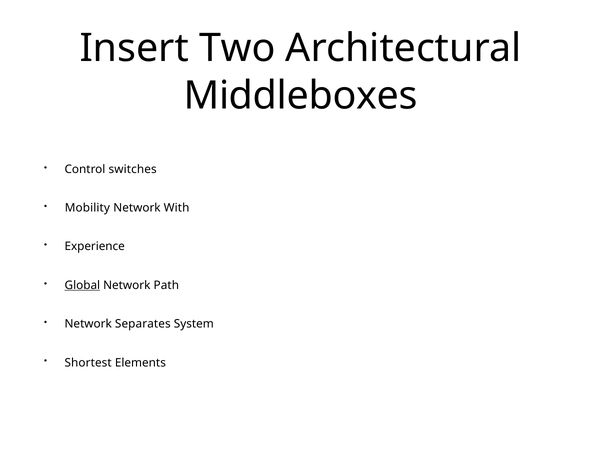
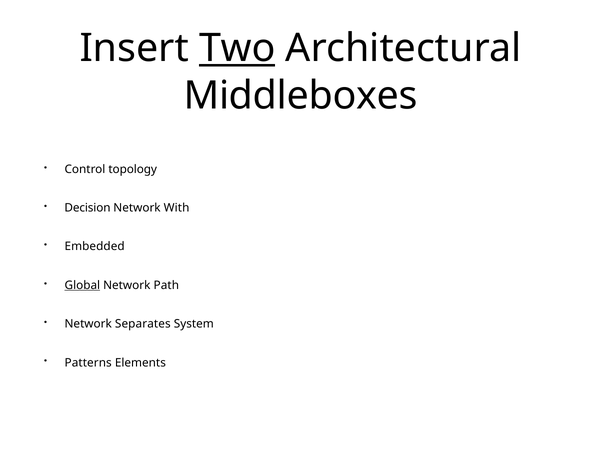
Two underline: none -> present
switches: switches -> topology
Mobility: Mobility -> Decision
Experience: Experience -> Embedded
Shortest: Shortest -> Patterns
